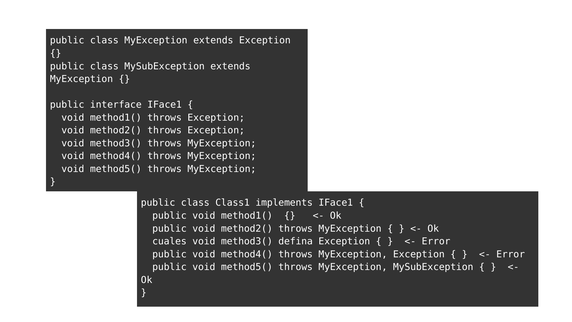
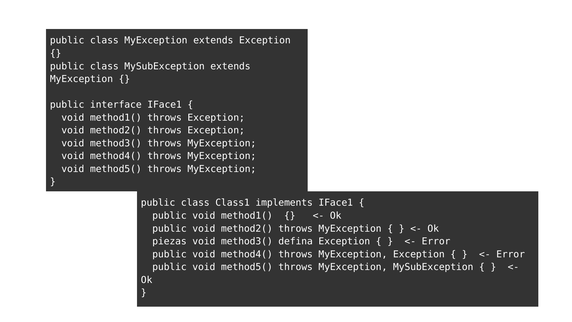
cuales: cuales -> piezas
